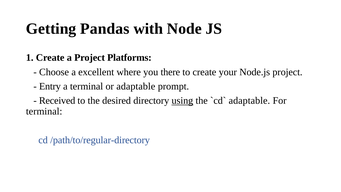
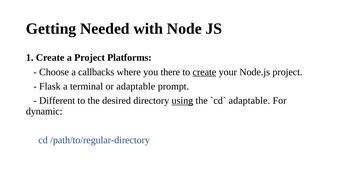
Pandas: Pandas -> Needed
excellent: excellent -> callbacks
create at (204, 72) underline: none -> present
Entry: Entry -> Flask
Received: Received -> Different
terminal at (44, 111): terminal -> dynamic
